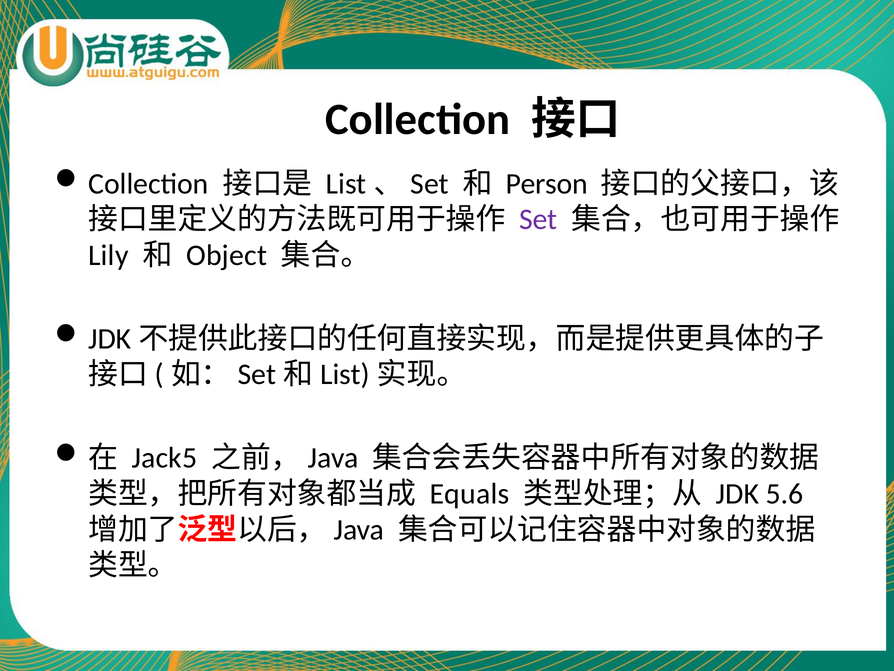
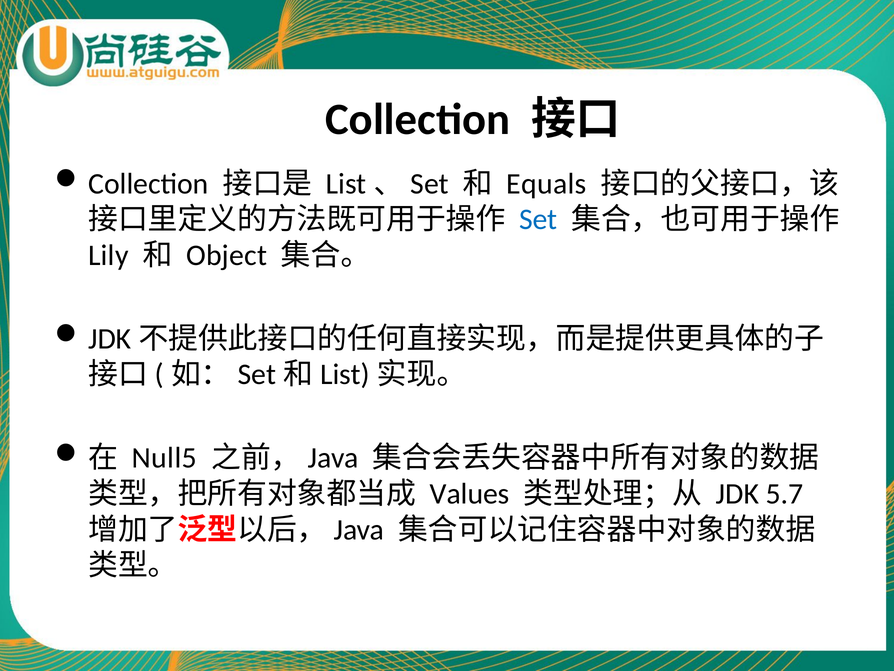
Person: Person -> Equals
Set colour: purple -> blue
Jack5: Jack5 -> Null5
Equals: Equals -> Values
5.6: 5.6 -> 5.7
